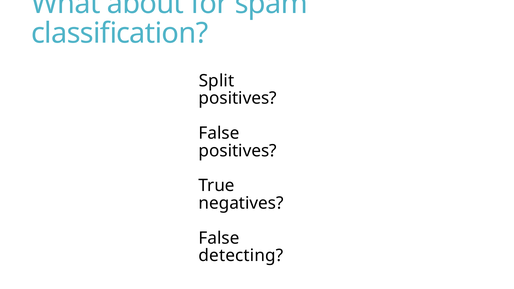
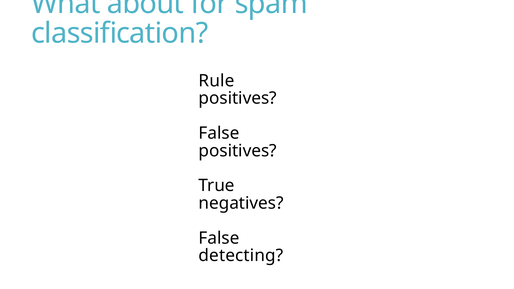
Split: Split -> Rule
